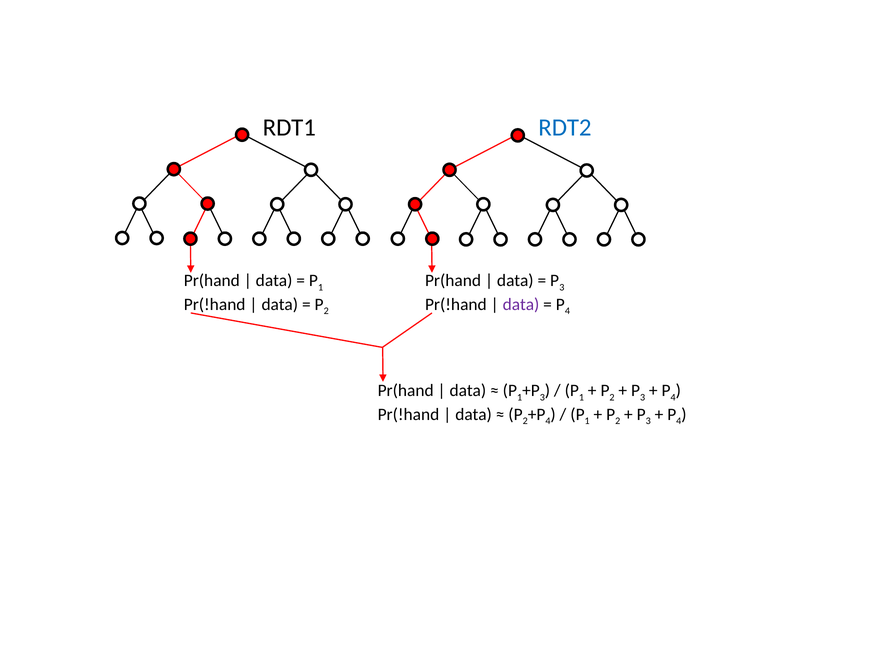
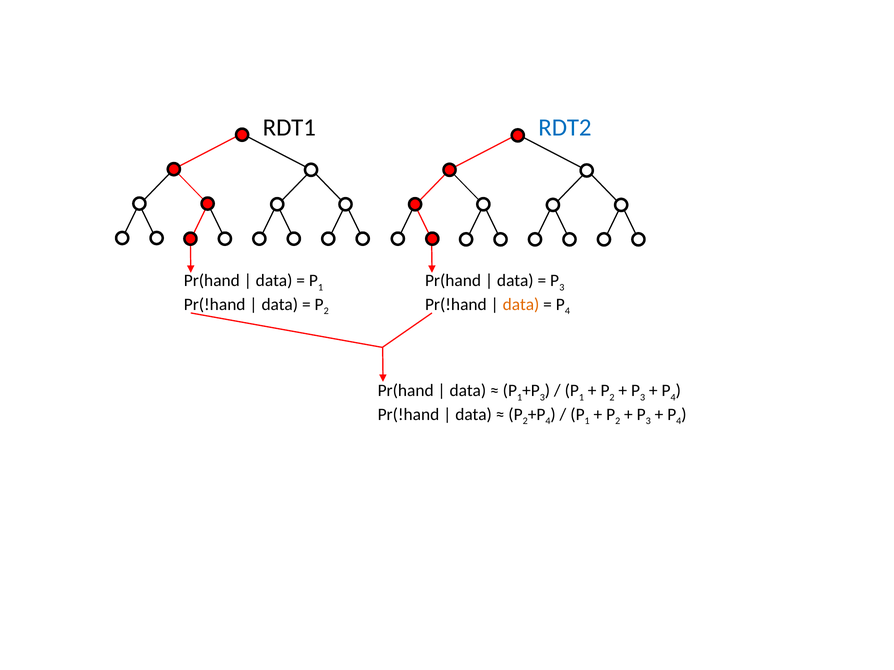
data at (521, 305) colour: purple -> orange
